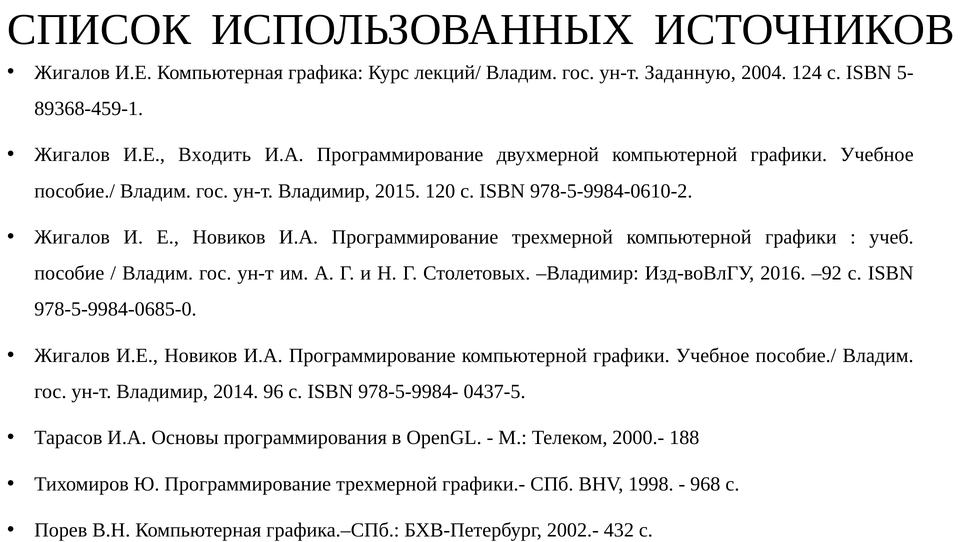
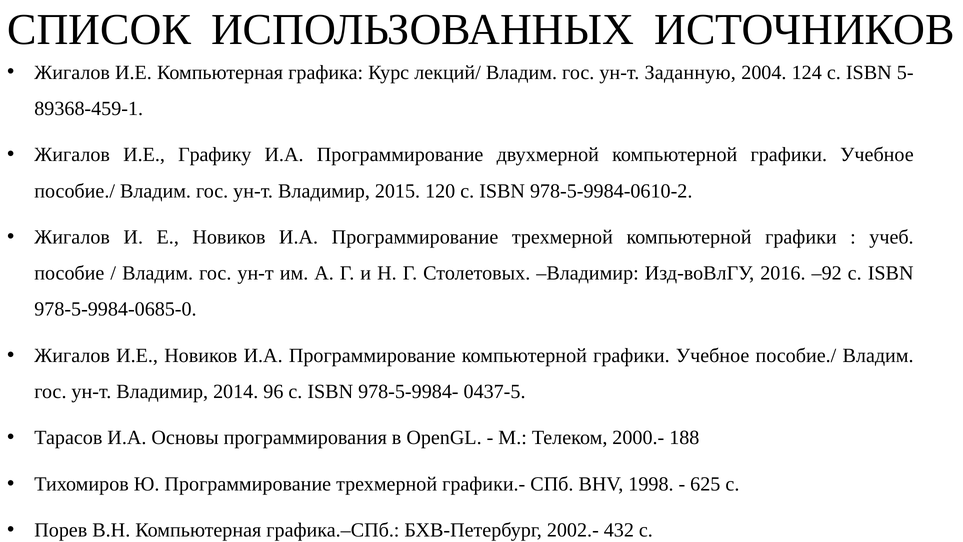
Входить: Входить -> Графику
968: 968 -> 625
